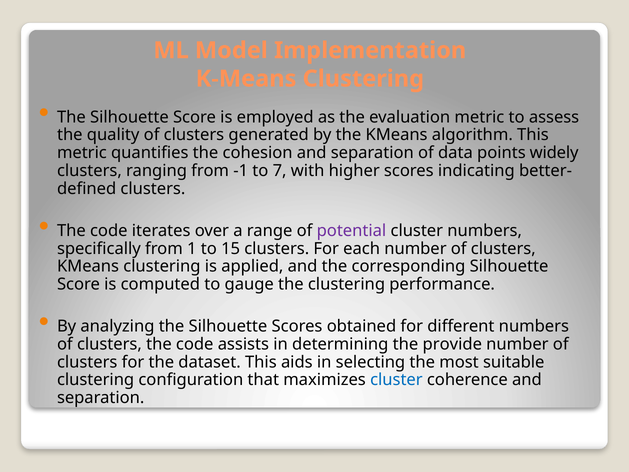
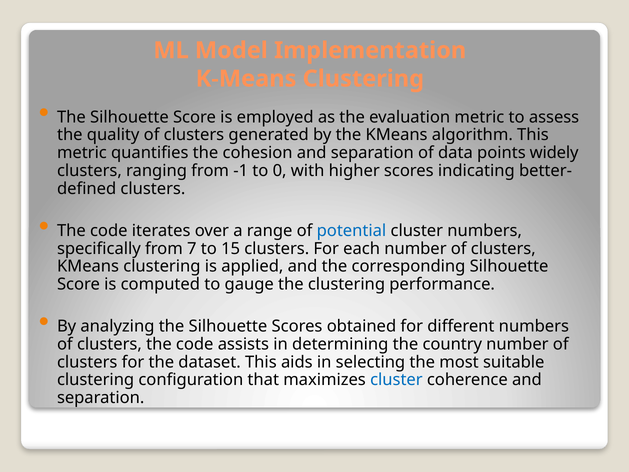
7: 7 -> 0
potential colour: purple -> blue
1: 1 -> 7
provide: provide -> country
